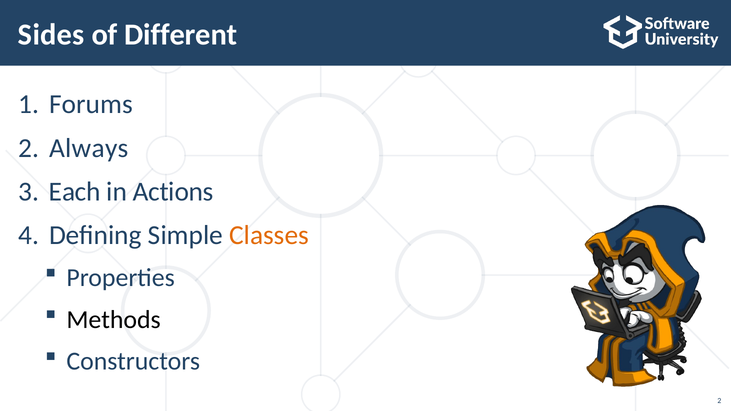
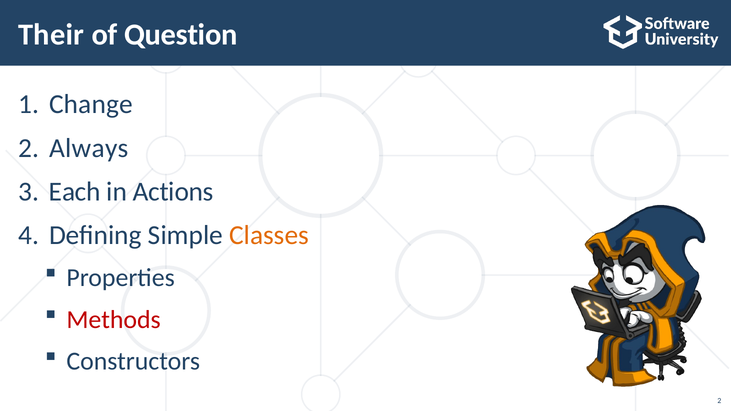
Sides: Sides -> Their
Different: Different -> Question
Forums: Forums -> Change
Methods colour: black -> red
